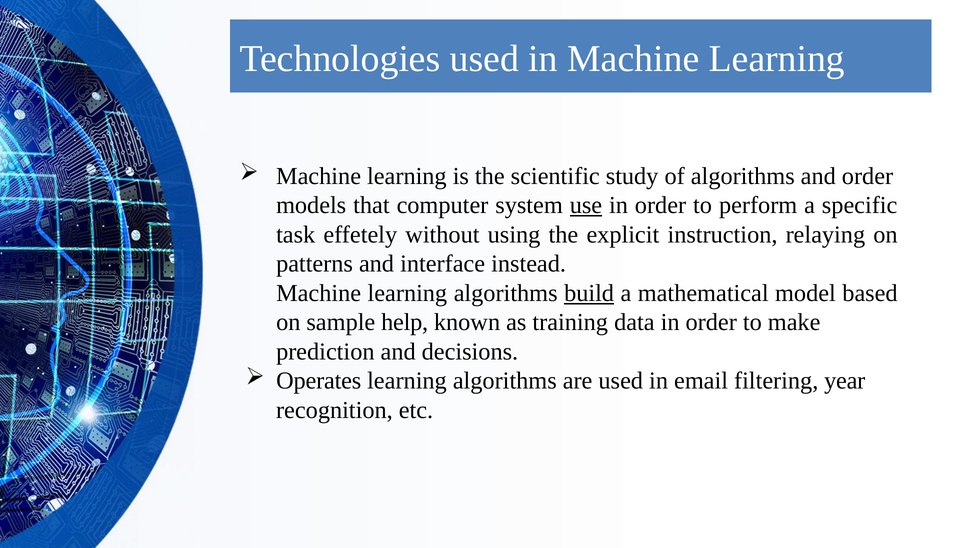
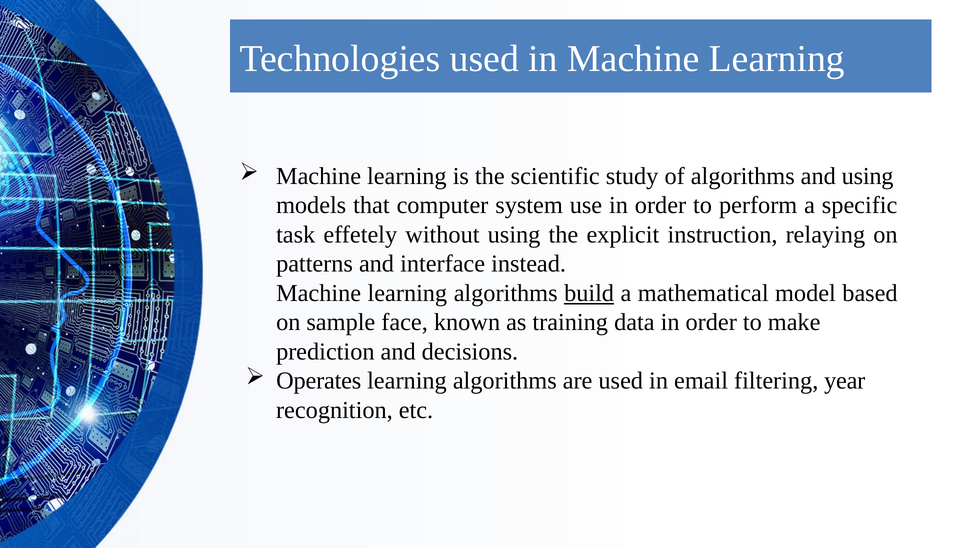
and order: order -> using
use underline: present -> none
help: help -> face
